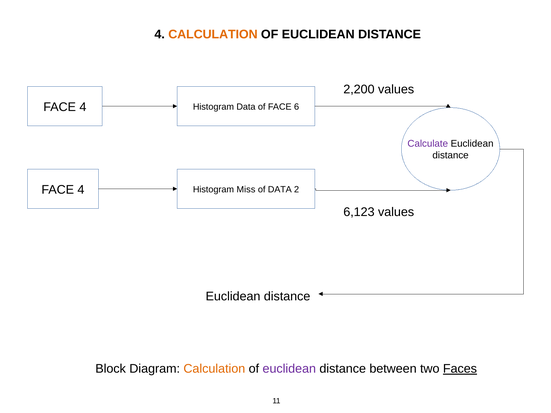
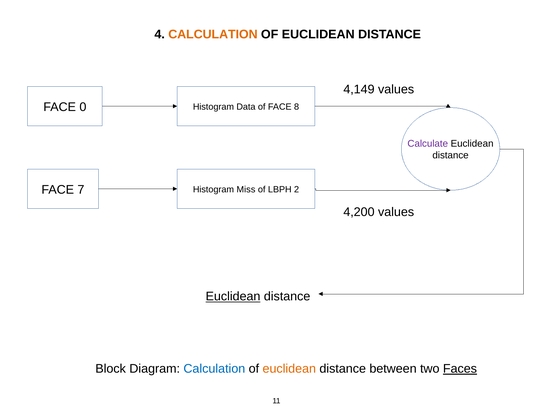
2,200: 2,200 -> 4,149
4 at (83, 107): 4 -> 0
6: 6 -> 8
4 at (81, 190): 4 -> 7
of DATA: DATA -> LBPH
6,123: 6,123 -> 4,200
Euclidean at (233, 297) underline: none -> present
Calculation at (214, 369) colour: orange -> blue
euclidean at (289, 369) colour: purple -> orange
